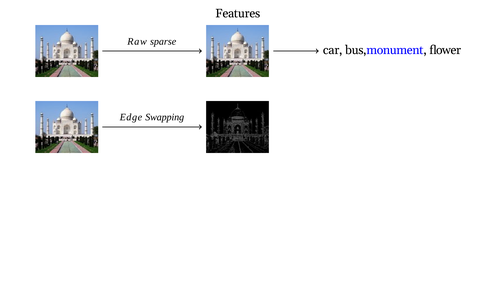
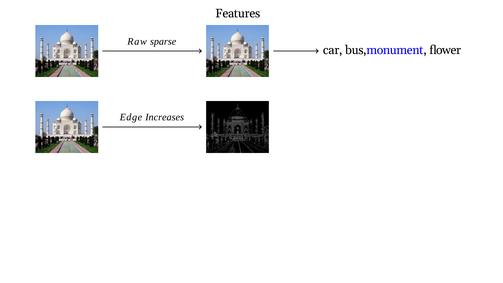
Swapping: Swapping -> Increases
